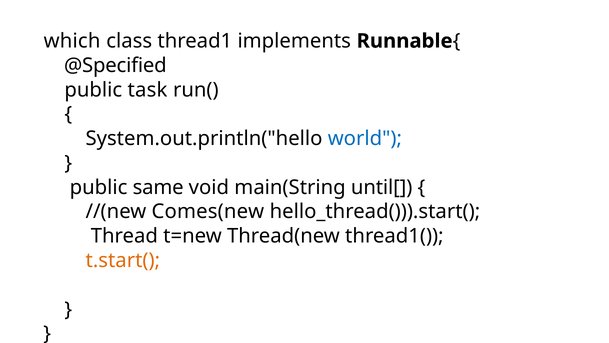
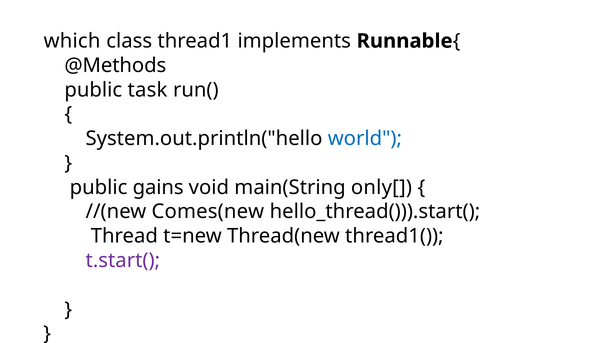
@Specified: @Specified -> @Methods
same: same -> gains
until[: until[ -> only[
t.start( colour: orange -> purple
